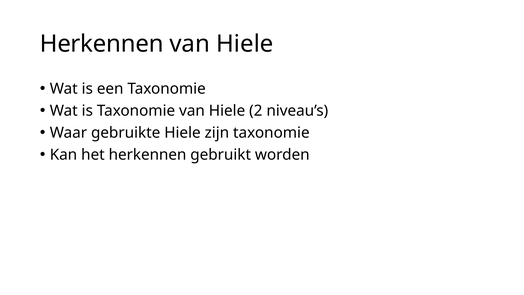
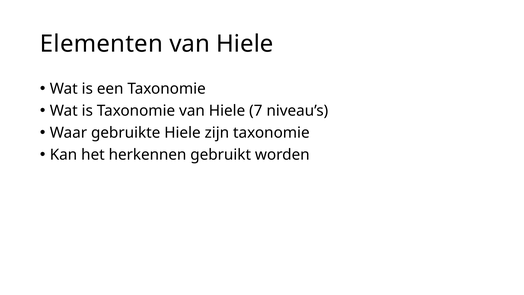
Herkennen at (102, 44): Herkennen -> Elementen
2: 2 -> 7
